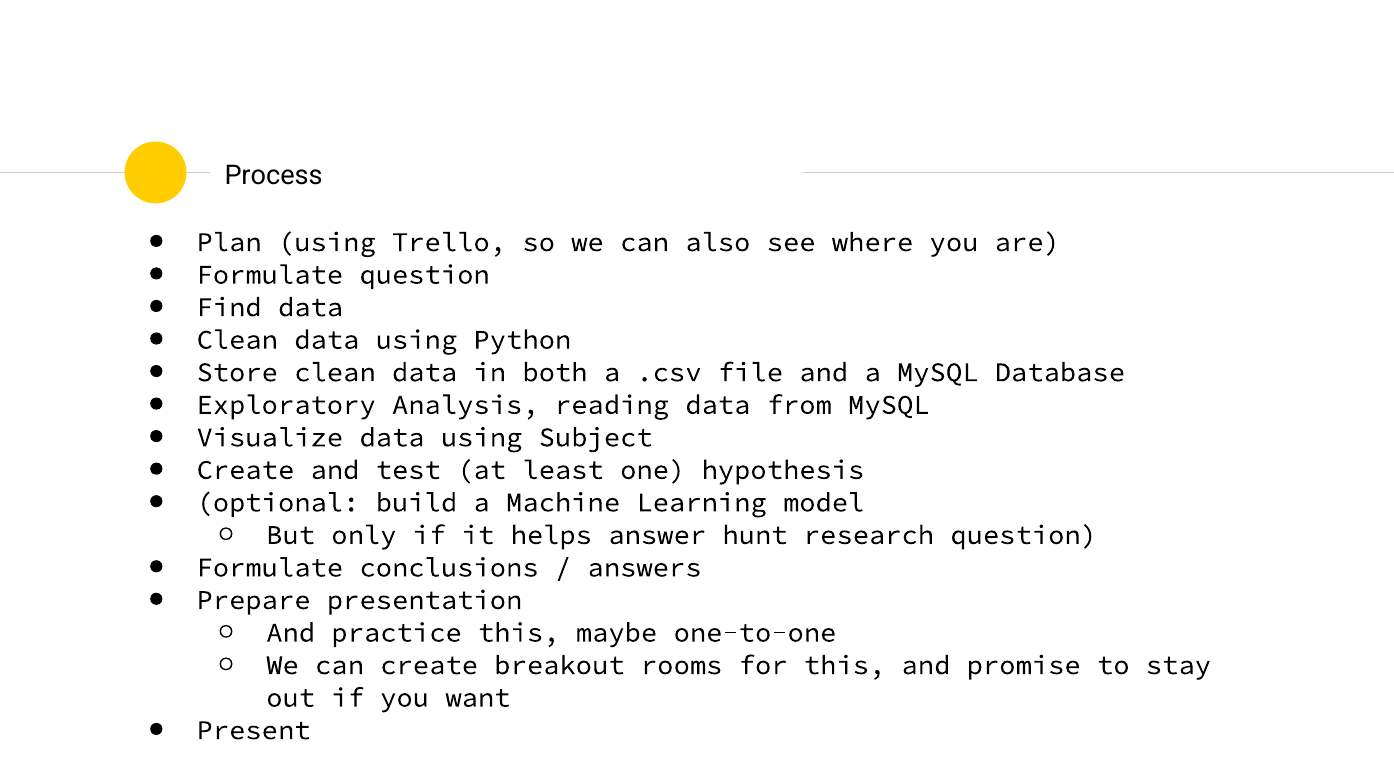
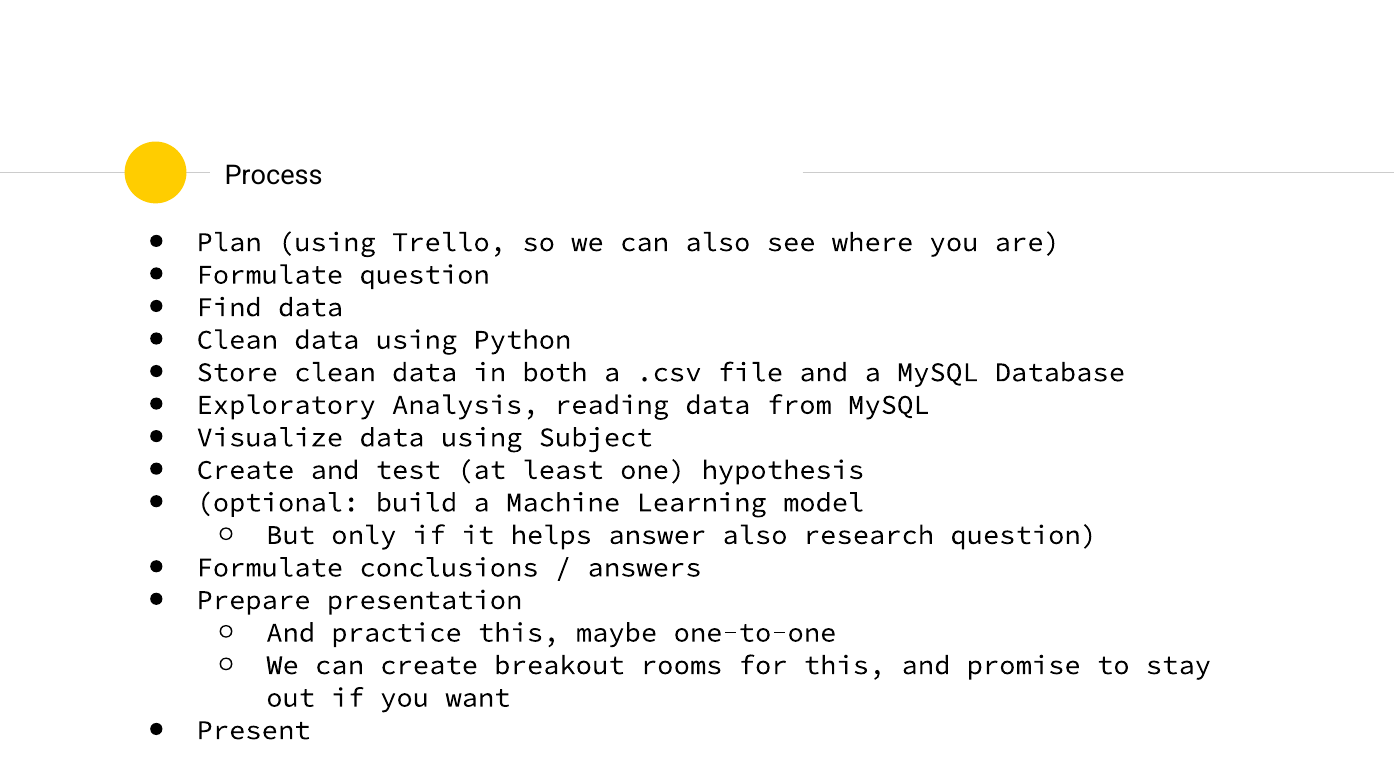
answer hunt: hunt -> also
